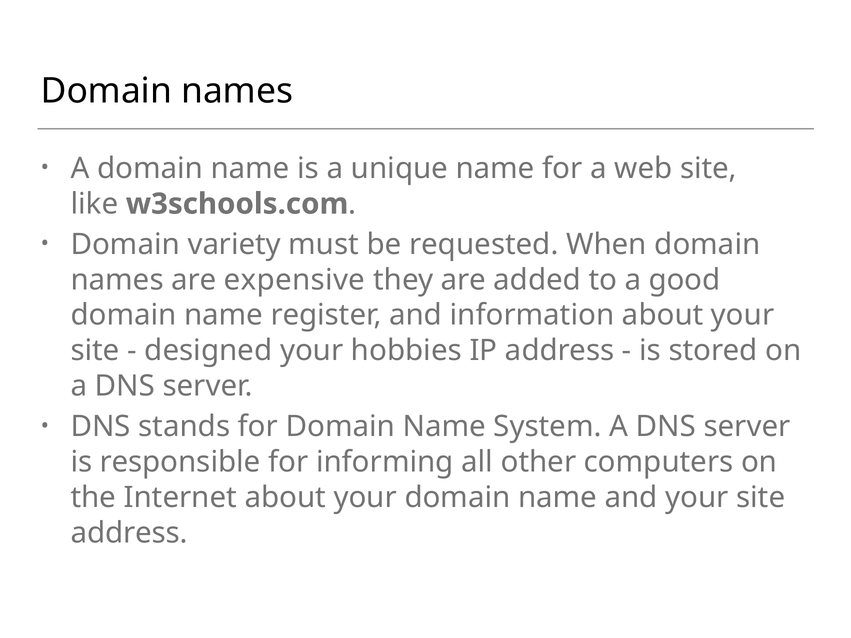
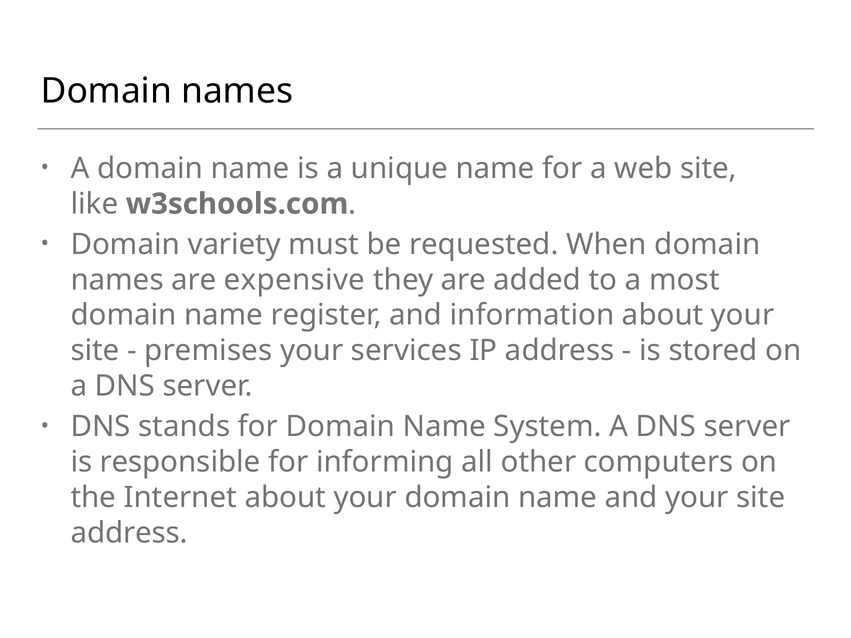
good: good -> most
designed: designed -> premises
hobbies: hobbies -> services
